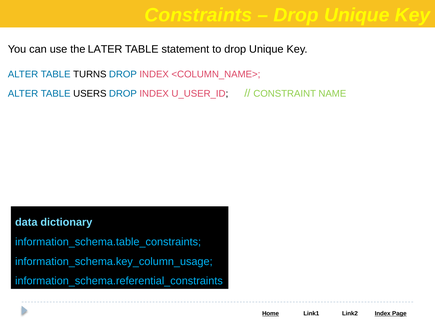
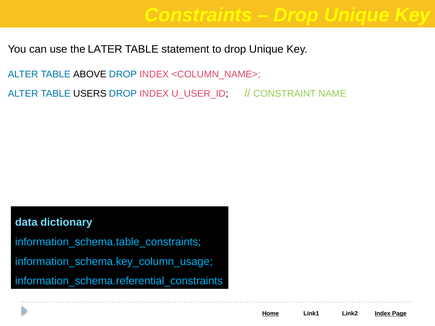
TURNS: TURNS -> ABOVE
